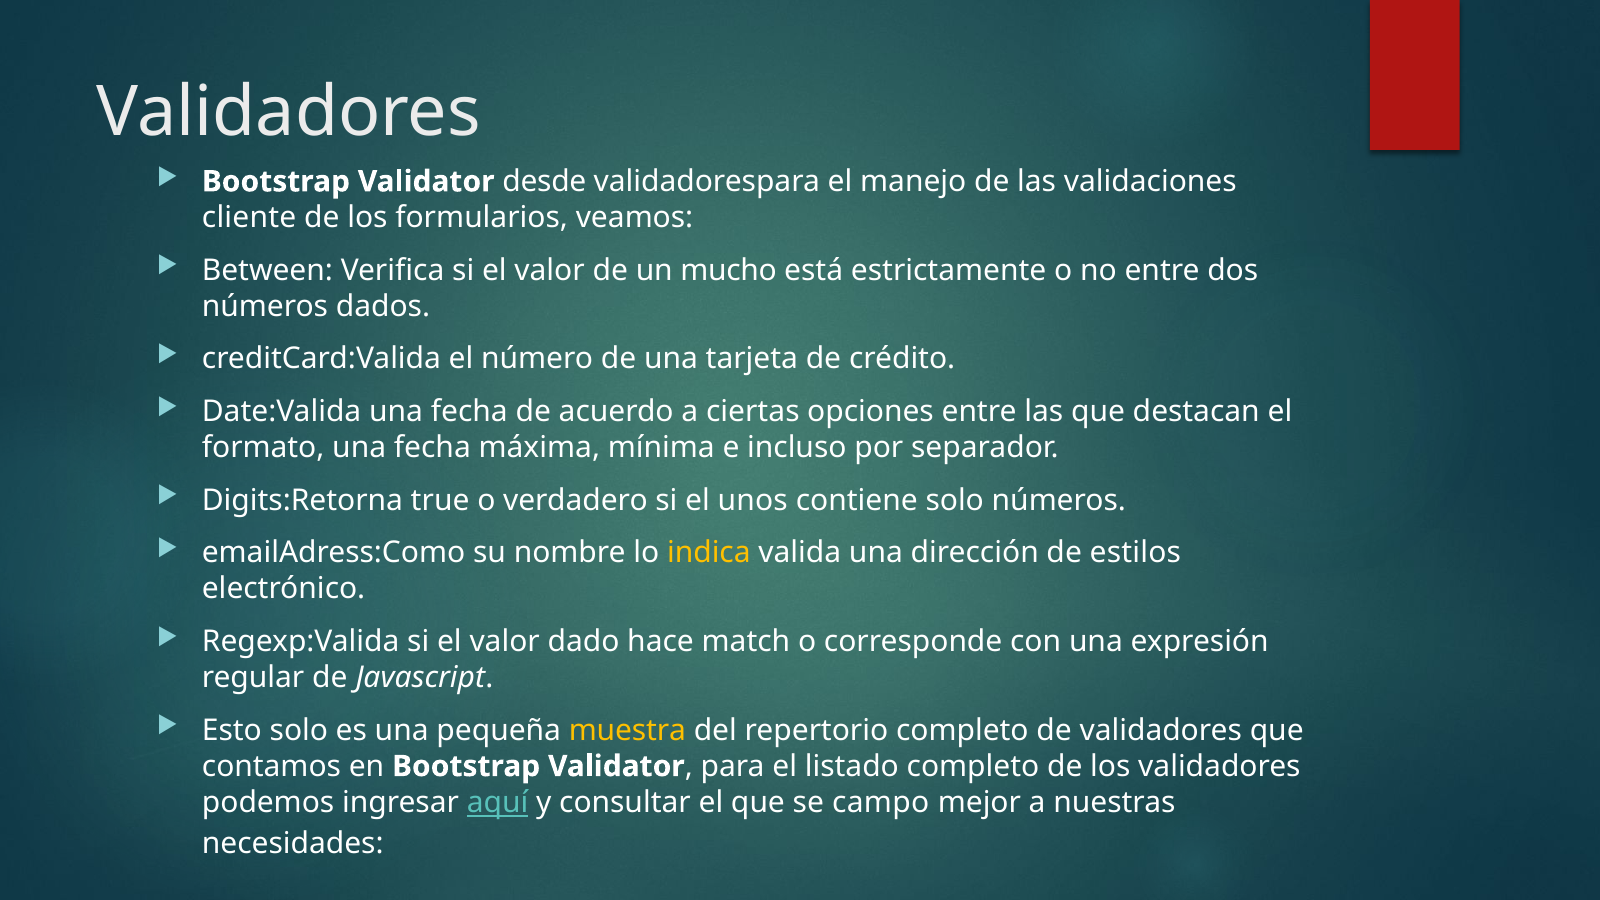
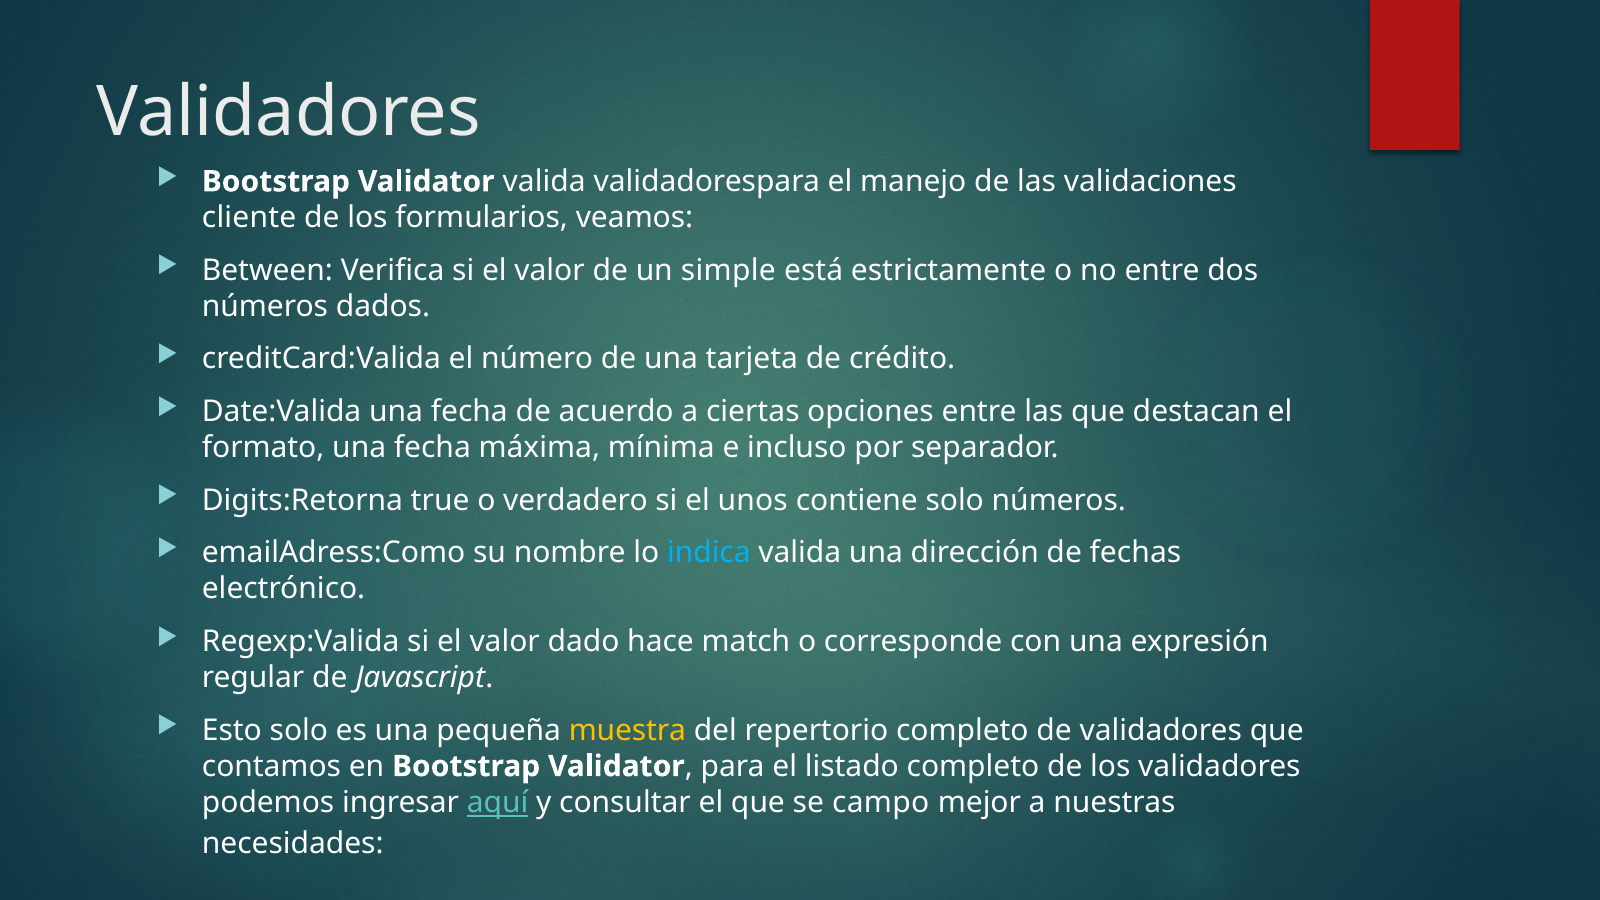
Validator desde: desde -> valida
mucho: mucho -> simple
indica colour: yellow -> light blue
estilos: estilos -> fechas
